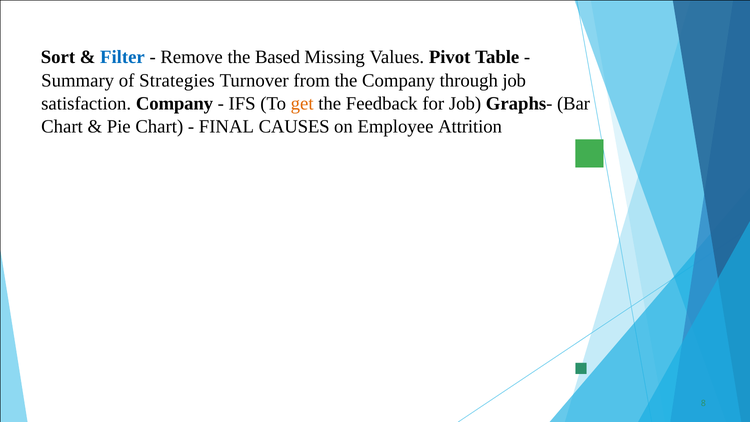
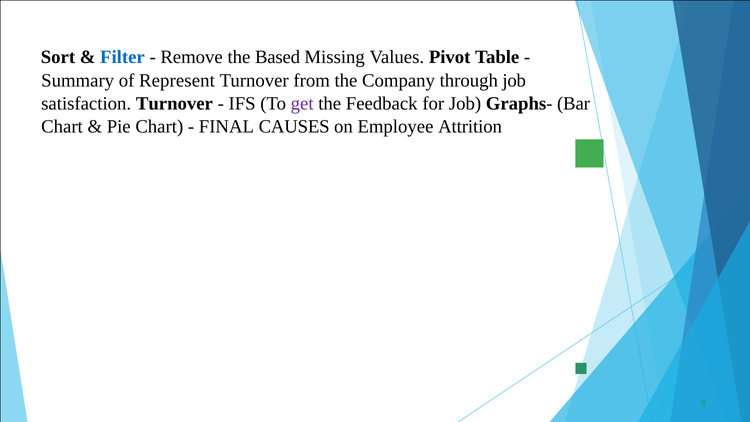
Strategies: Strategies -> Represent
satisfaction Company: Company -> Turnover
get colour: orange -> purple
